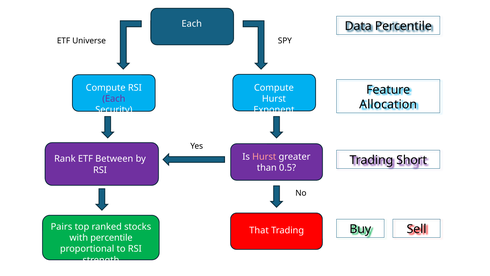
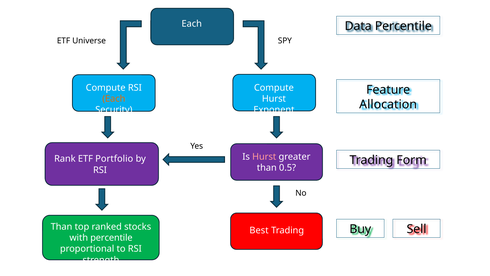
Each at (114, 99) colour: purple -> orange
Between: Between -> Portfolio
Short: Short -> Form
Pairs at (61, 227): Pairs -> Than
That: That -> Best
